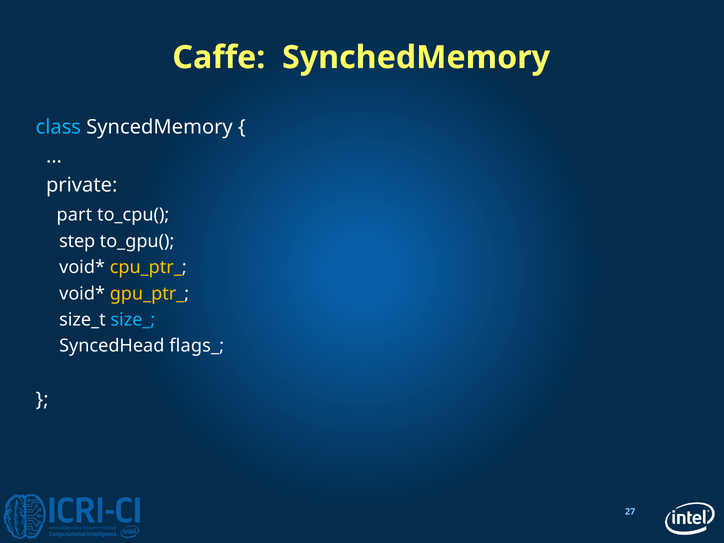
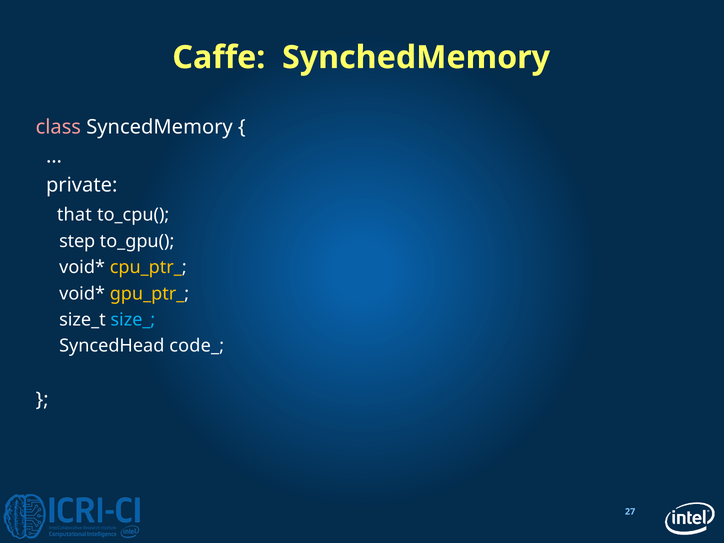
class colour: light blue -> pink
part: part -> that
flags_: flags_ -> code_
